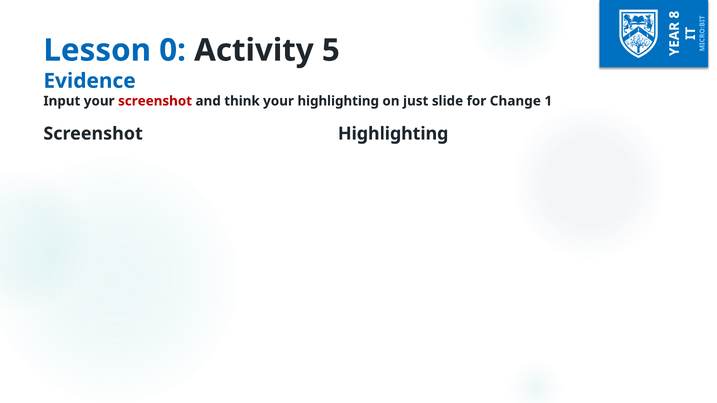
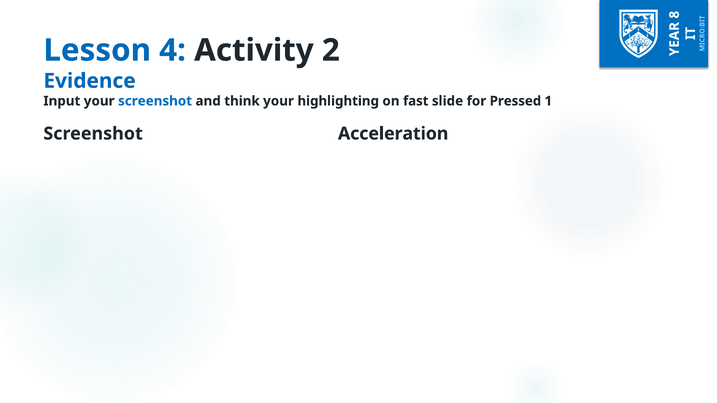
0: 0 -> 4
5: 5 -> 2
screenshot at (155, 101) colour: red -> blue
just: just -> fast
Change: Change -> Pressed
Screenshot Highlighting: Highlighting -> Acceleration
